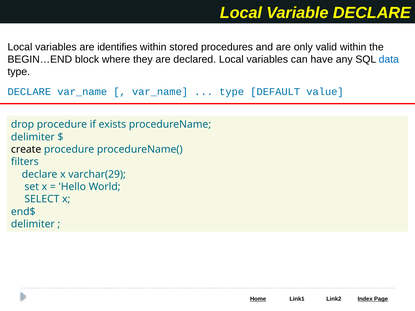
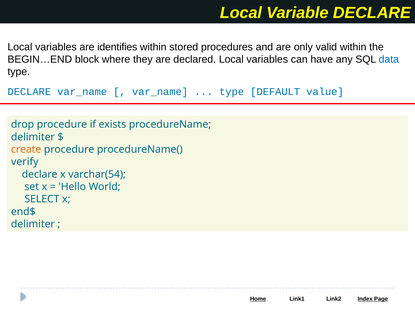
create colour: black -> orange
filters: filters -> verify
varchar(29: varchar(29 -> varchar(54
